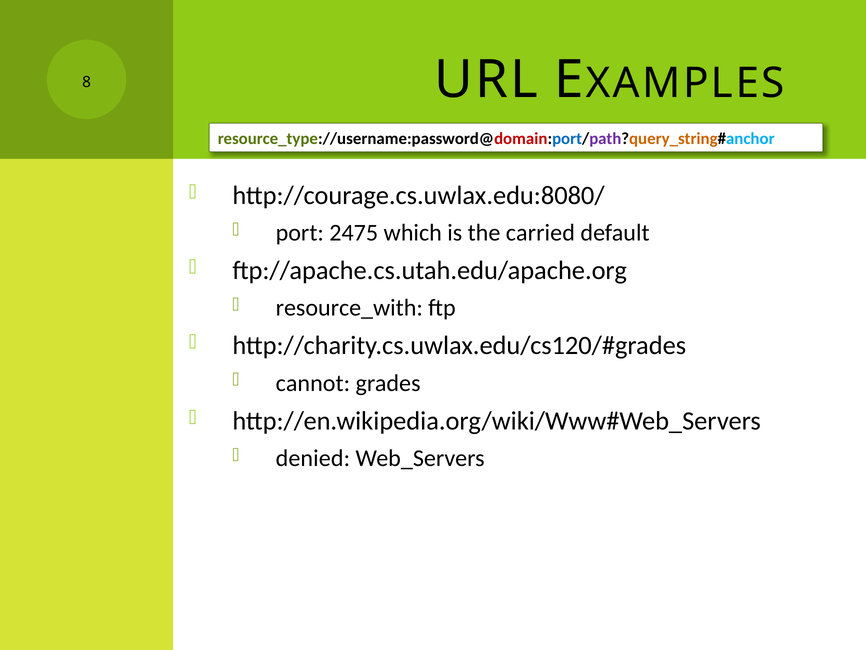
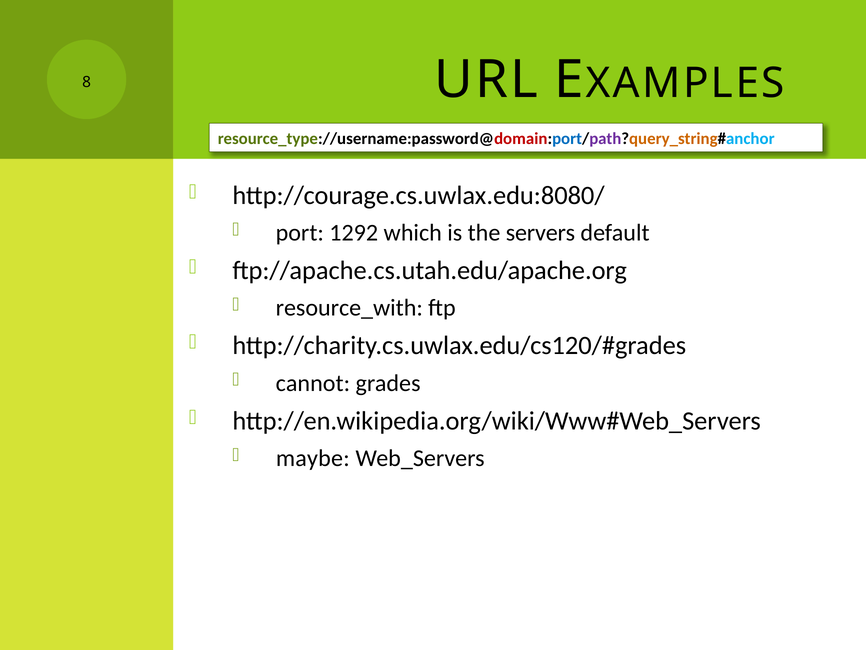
2475: 2475 -> 1292
carried: carried -> servers
denied: denied -> maybe
